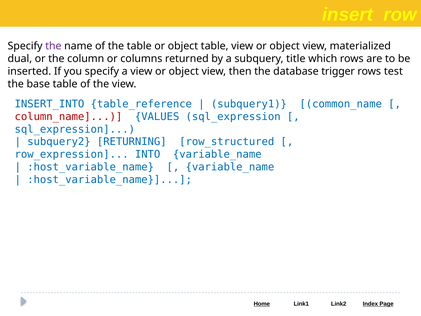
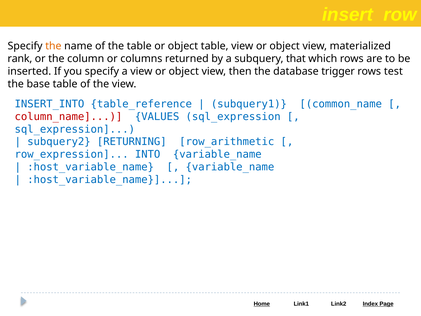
the at (53, 46) colour: purple -> orange
dual: dual -> rank
title: title -> that
row_structured: row_structured -> row_arithmetic
